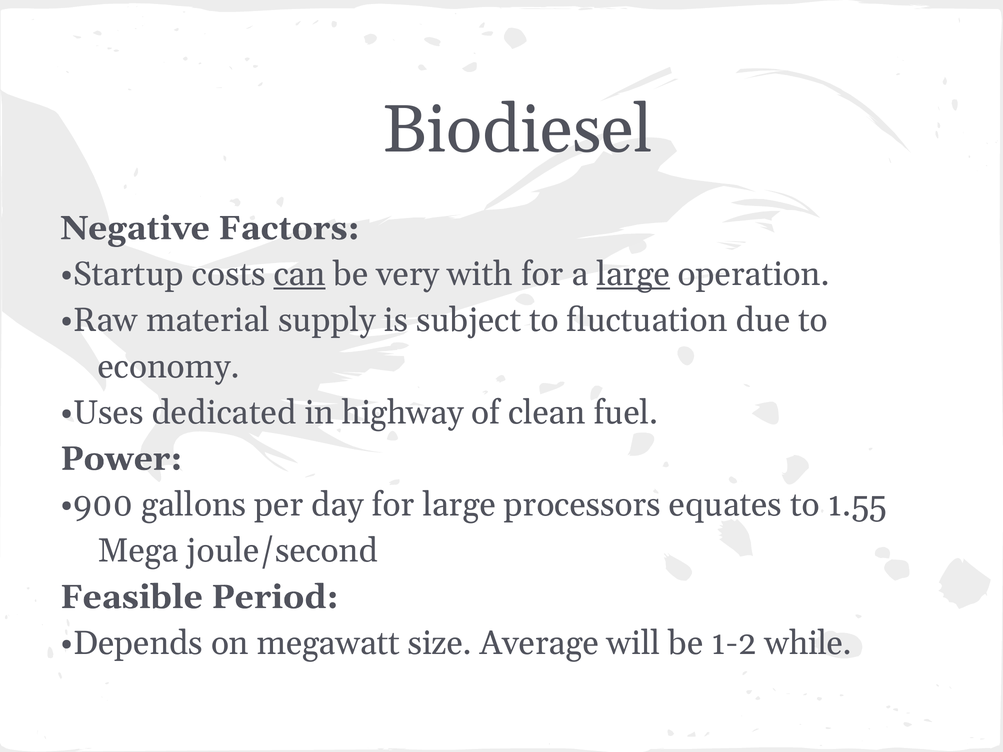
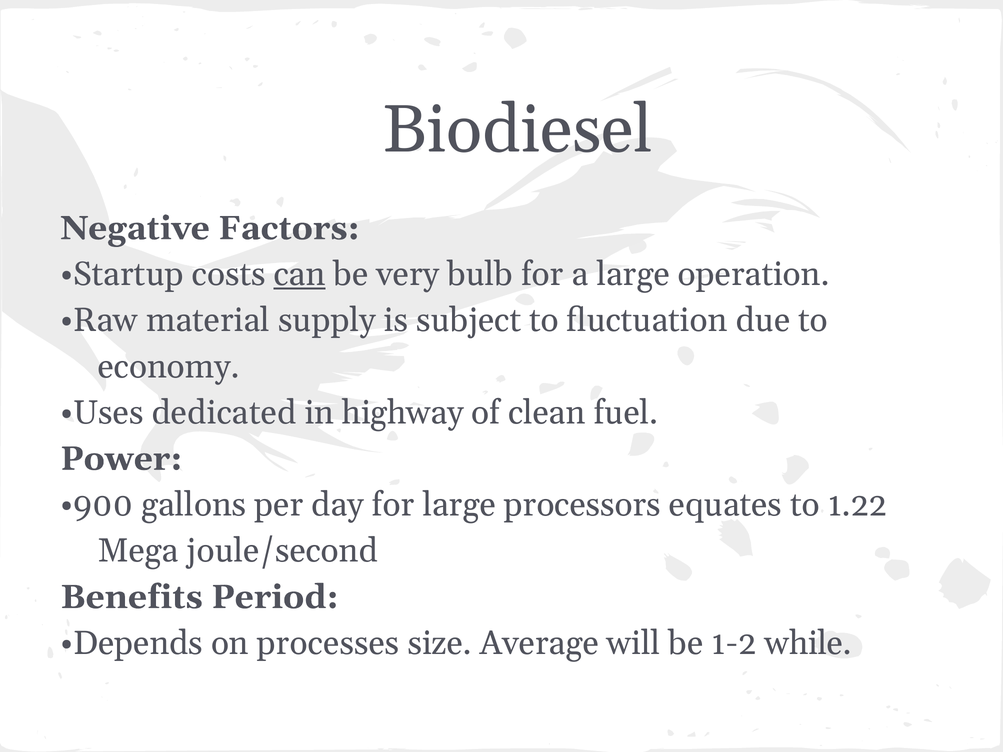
with: with -> bulb
large at (633, 274) underline: present -> none
1.55: 1.55 -> 1.22
Feasible: Feasible -> Benefits
megawatt: megawatt -> processes
